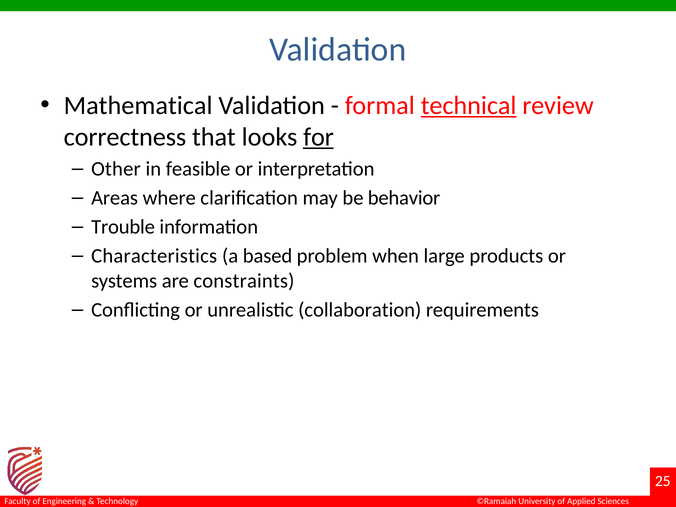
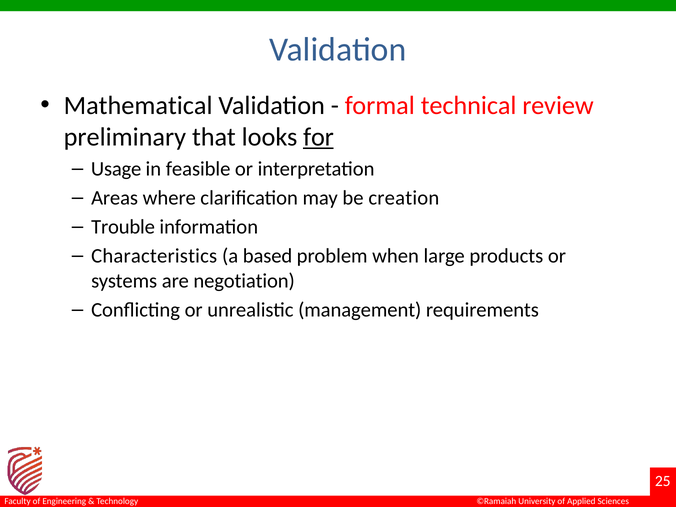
technical underline: present -> none
correctness: correctness -> preliminary
Other: Other -> Usage
behavior: behavior -> creation
constraints: constraints -> negotiation
collaboration: collaboration -> management
